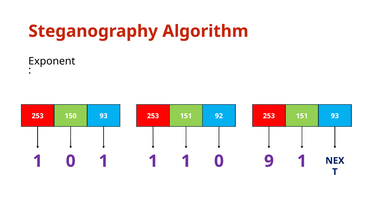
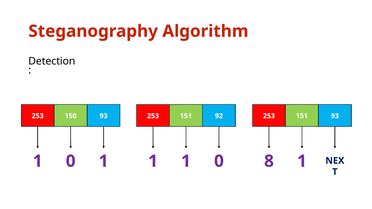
Exponent: Exponent -> Detection
9: 9 -> 8
